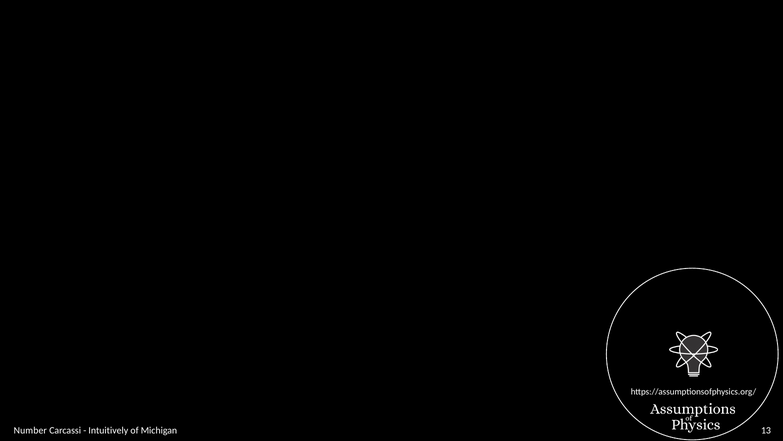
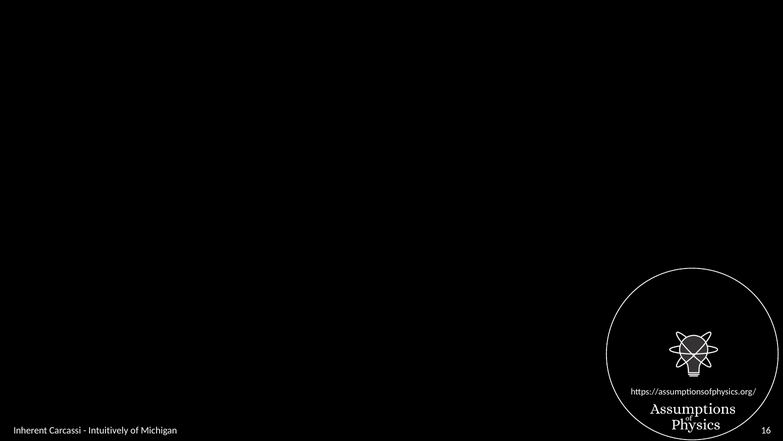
Number: Number -> Inherent
13: 13 -> 16
